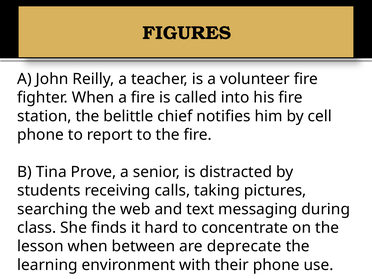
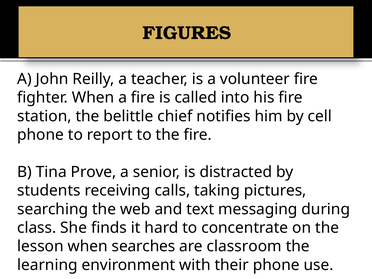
between: between -> searches
deprecate: deprecate -> classroom
